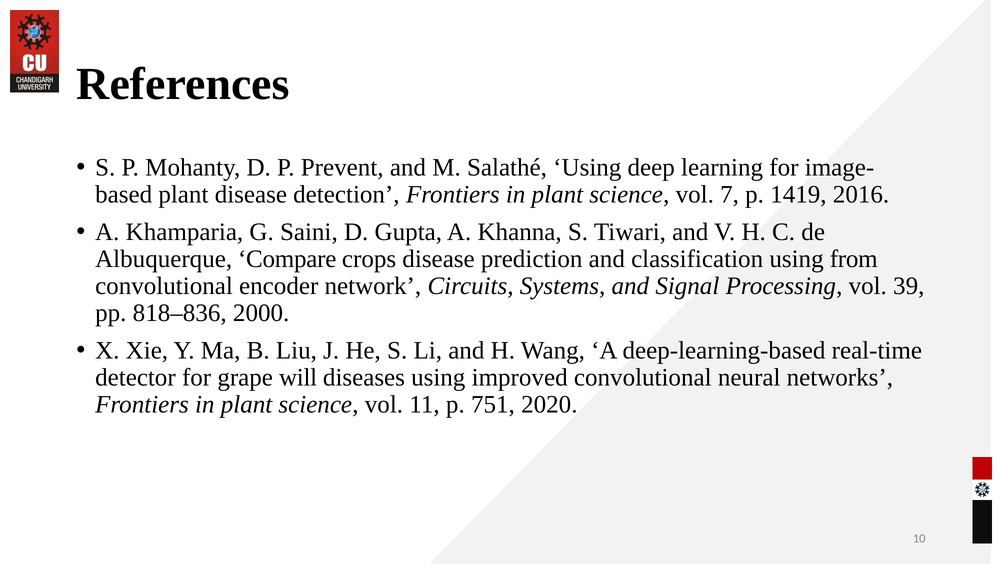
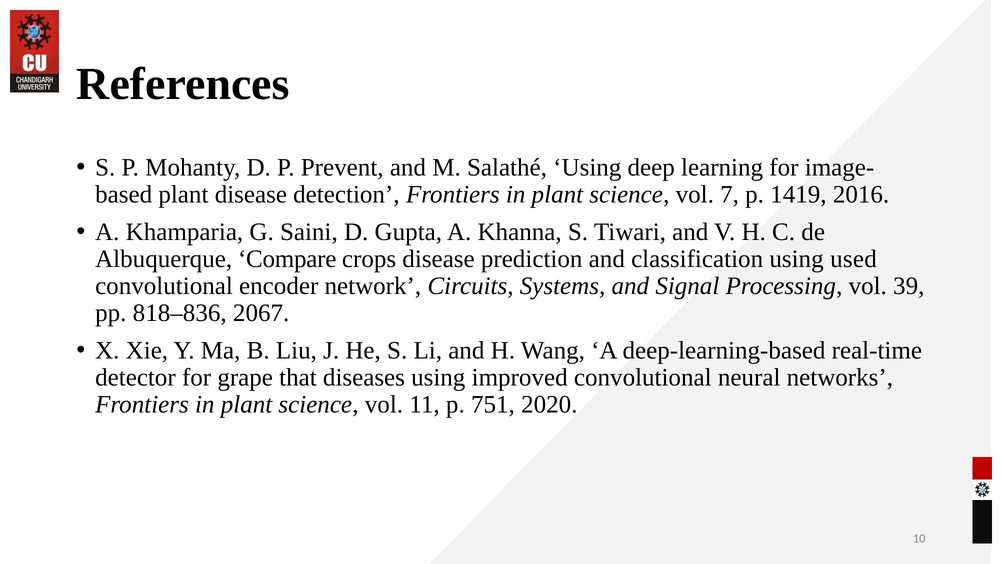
from: from -> used
2000: 2000 -> 2067
will: will -> that
